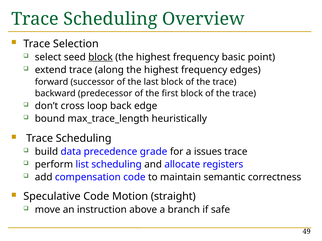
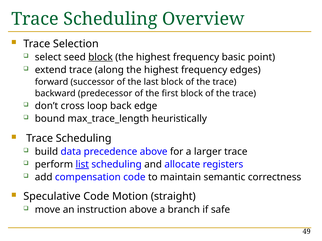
precedence grade: grade -> above
issues: issues -> larger
list underline: none -> present
